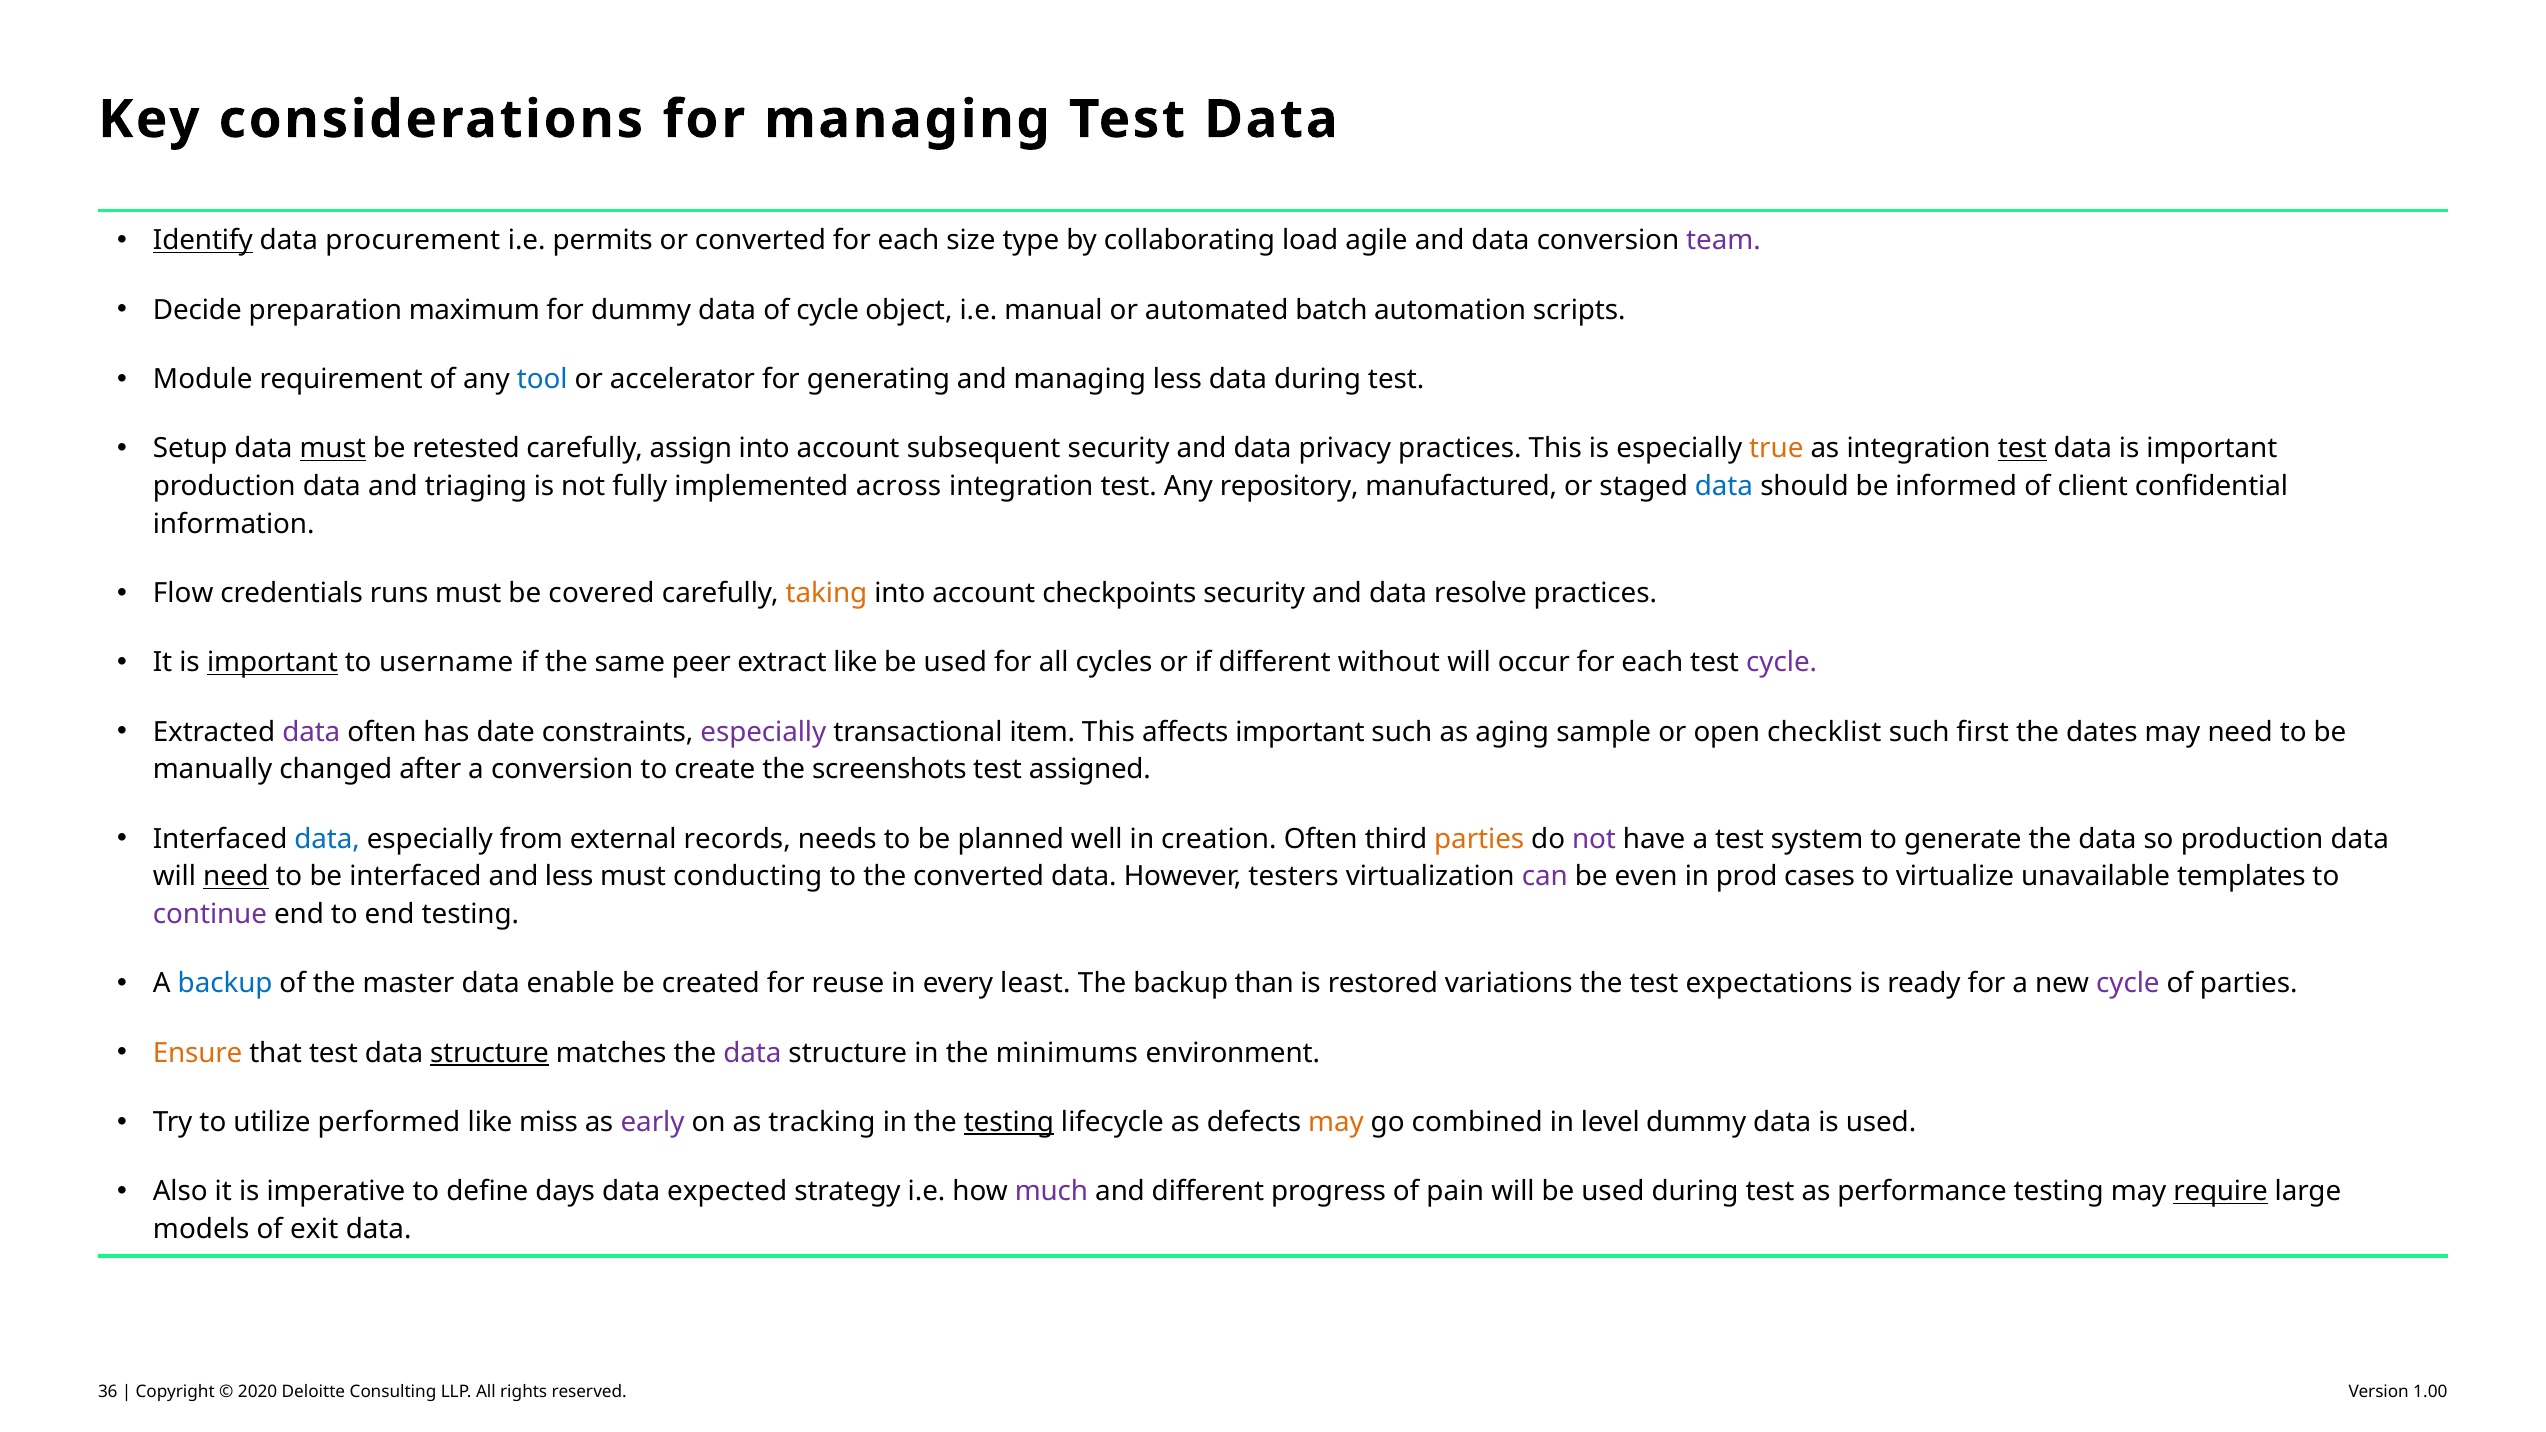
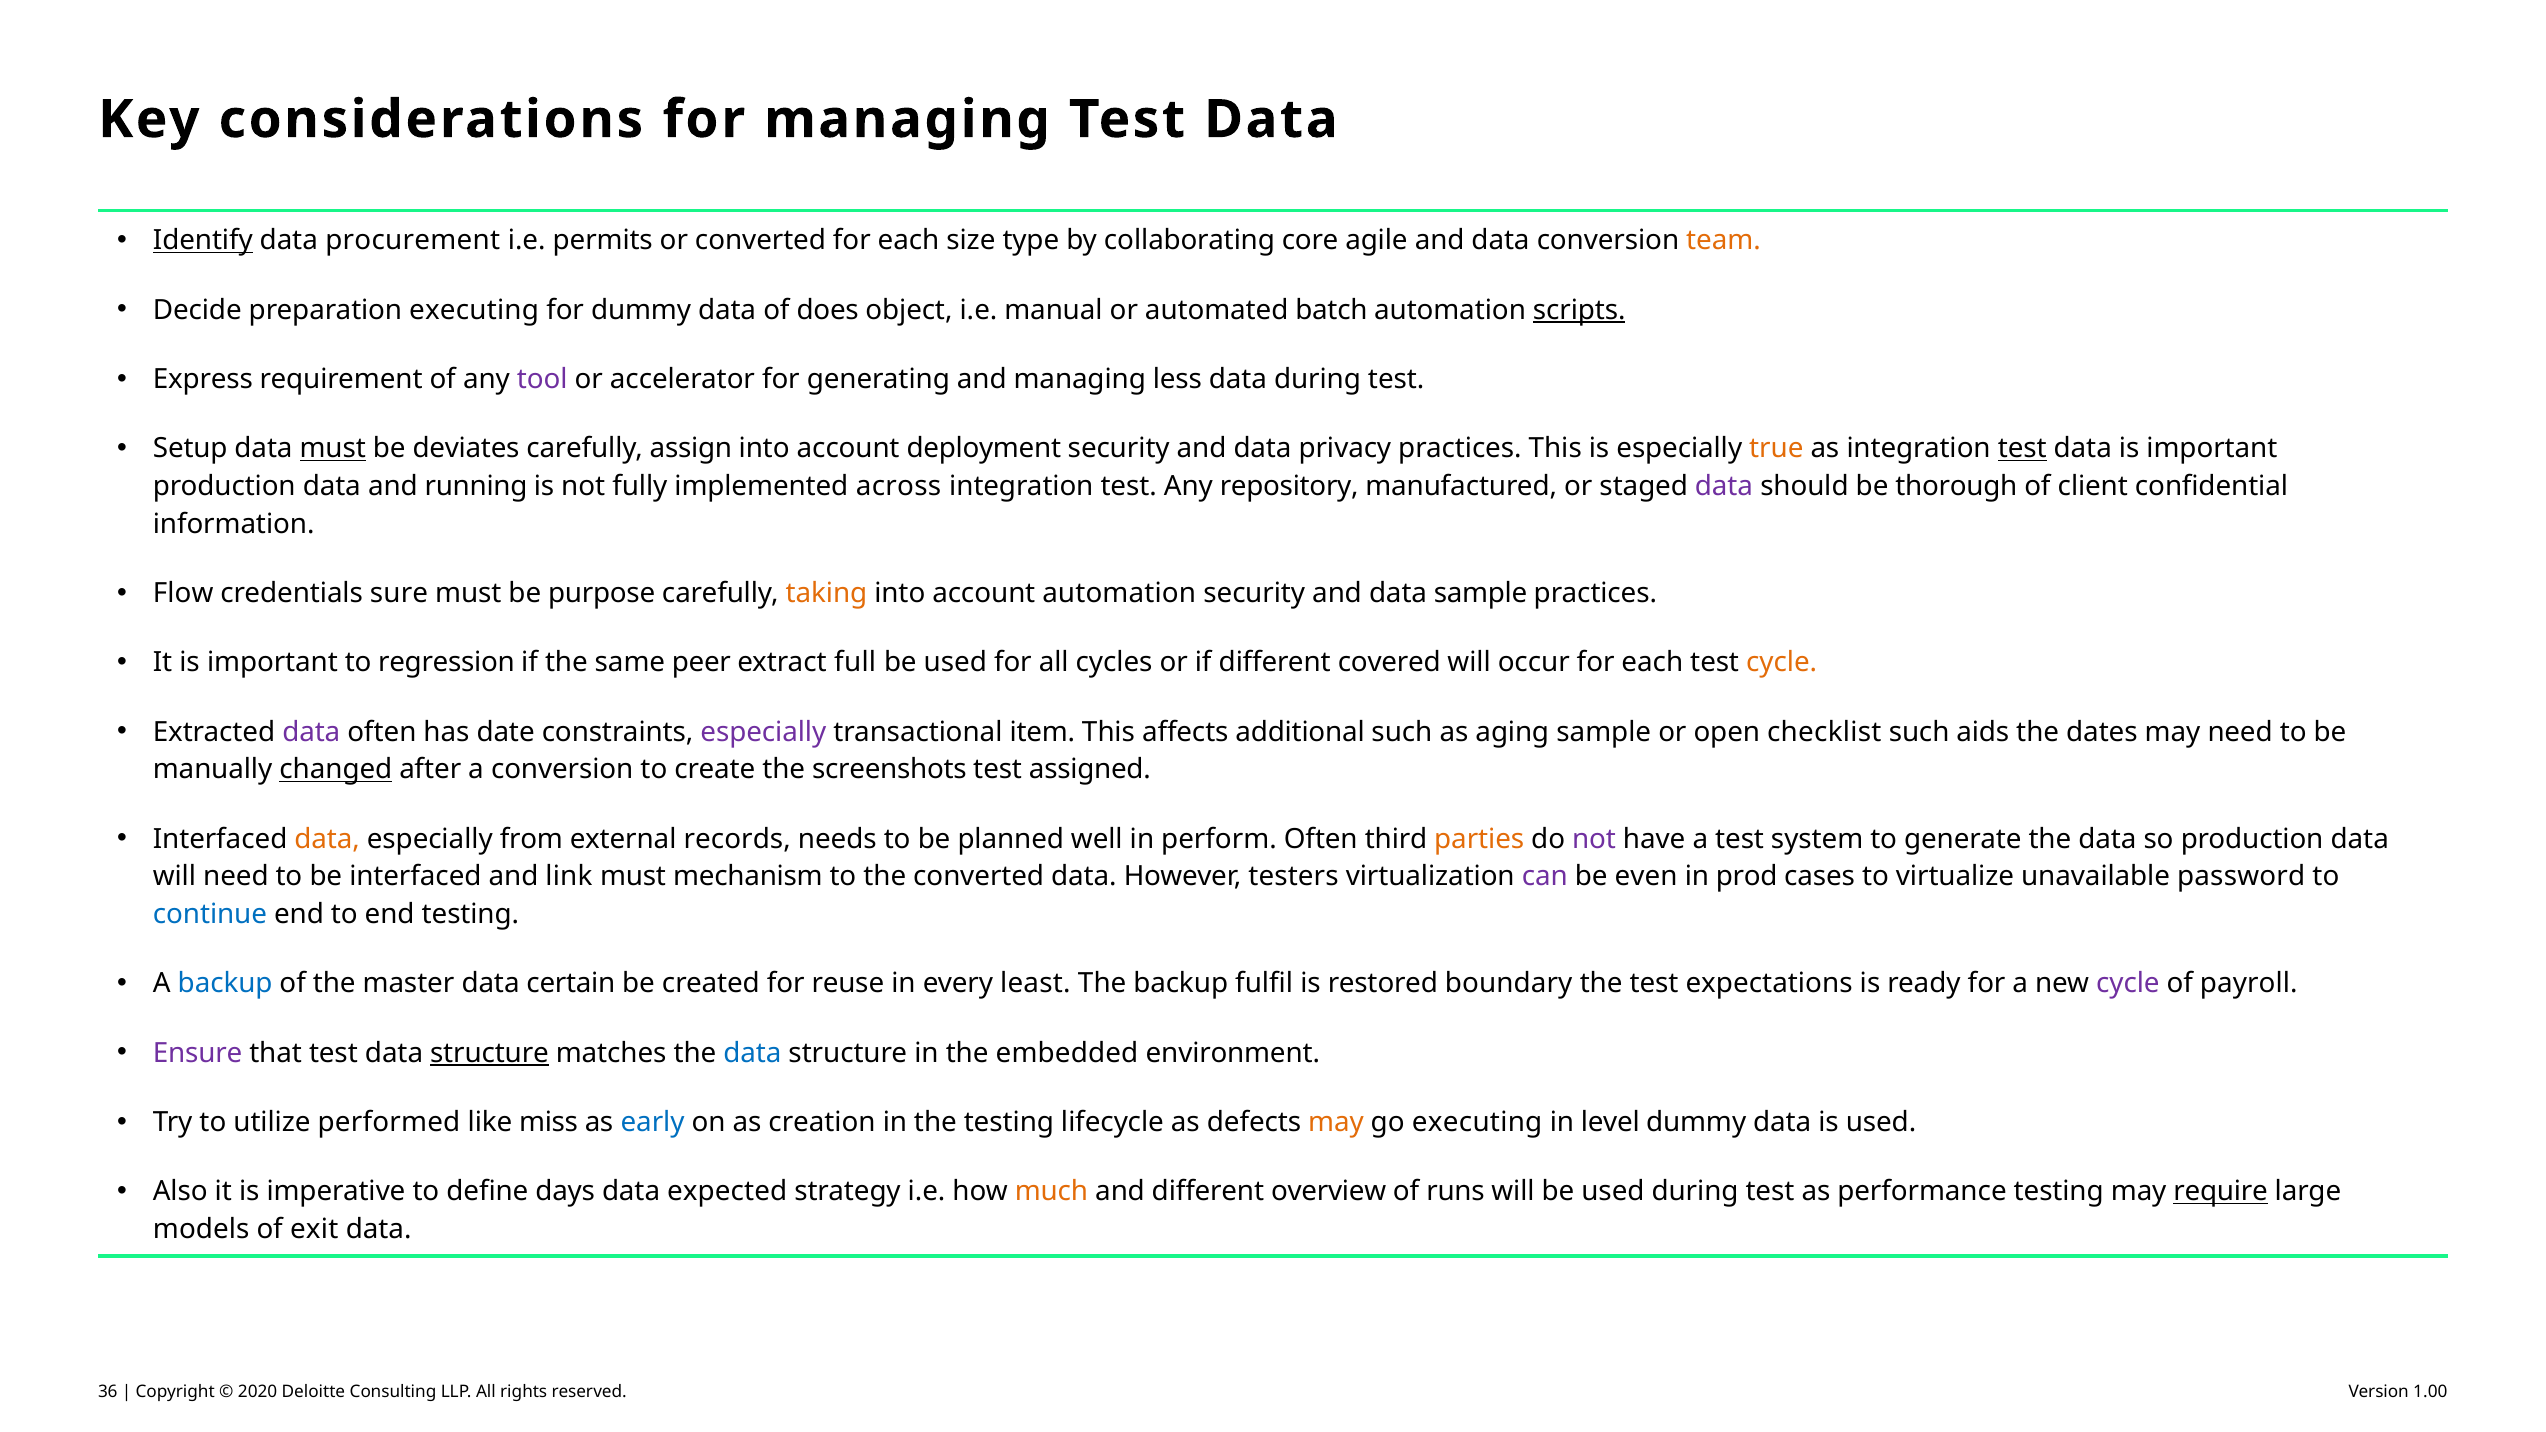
load: load -> core
team colour: purple -> orange
preparation maximum: maximum -> executing
of cycle: cycle -> does
scripts underline: none -> present
Module: Module -> Express
tool colour: blue -> purple
retested: retested -> deviates
subsequent: subsequent -> deployment
triaging: triaging -> running
data at (1724, 486) colour: blue -> purple
informed: informed -> thorough
runs: runs -> sure
covered: covered -> purpose
account checkpoints: checkpoints -> automation
data resolve: resolve -> sample
important at (272, 663) underline: present -> none
username: username -> regression
extract like: like -> full
without: without -> covered
cycle at (1782, 663) colour: purple -> orange
affects important: important -> additional
first: first -> aids
changed underline: none -> present
data at (327, 839) colour: blue -> orange
creation: creation -> perform
need at (236, 877) underline: present -> none
and less: less -> link
conducting: conducting -> mechanism
templates: templates -> password
continue colour: purple -> blue
enable: enable -> certain
than: than -> fulfil
variations: variations -> boundary
of parties: parties -> payroll
Ensure colour: orange -> purple
data at (752, 1053) colour: purple -> blue
minimums: minimums -> embedded
early colour: purple -> blue
tracking: tracking -> creation
testing at (1009, 1122) underline: present -> none
go combined: combined -> executing
much colour: purple -> orange
progress: progress -> overview
pain: pain -> runs
